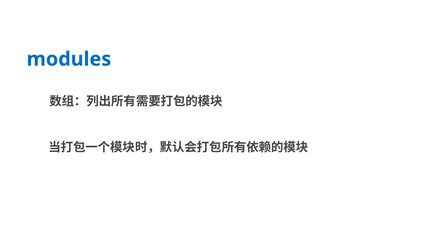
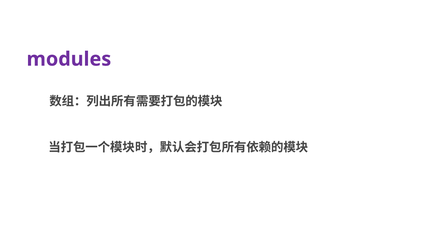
modules colour: blue -> purple
